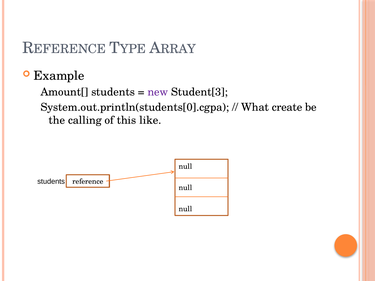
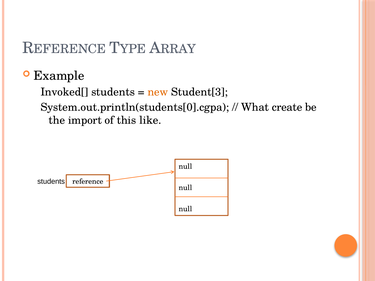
Amount[: Amount[ -> Invoked[
new colour: purple -> orange
calling: calling -> import
